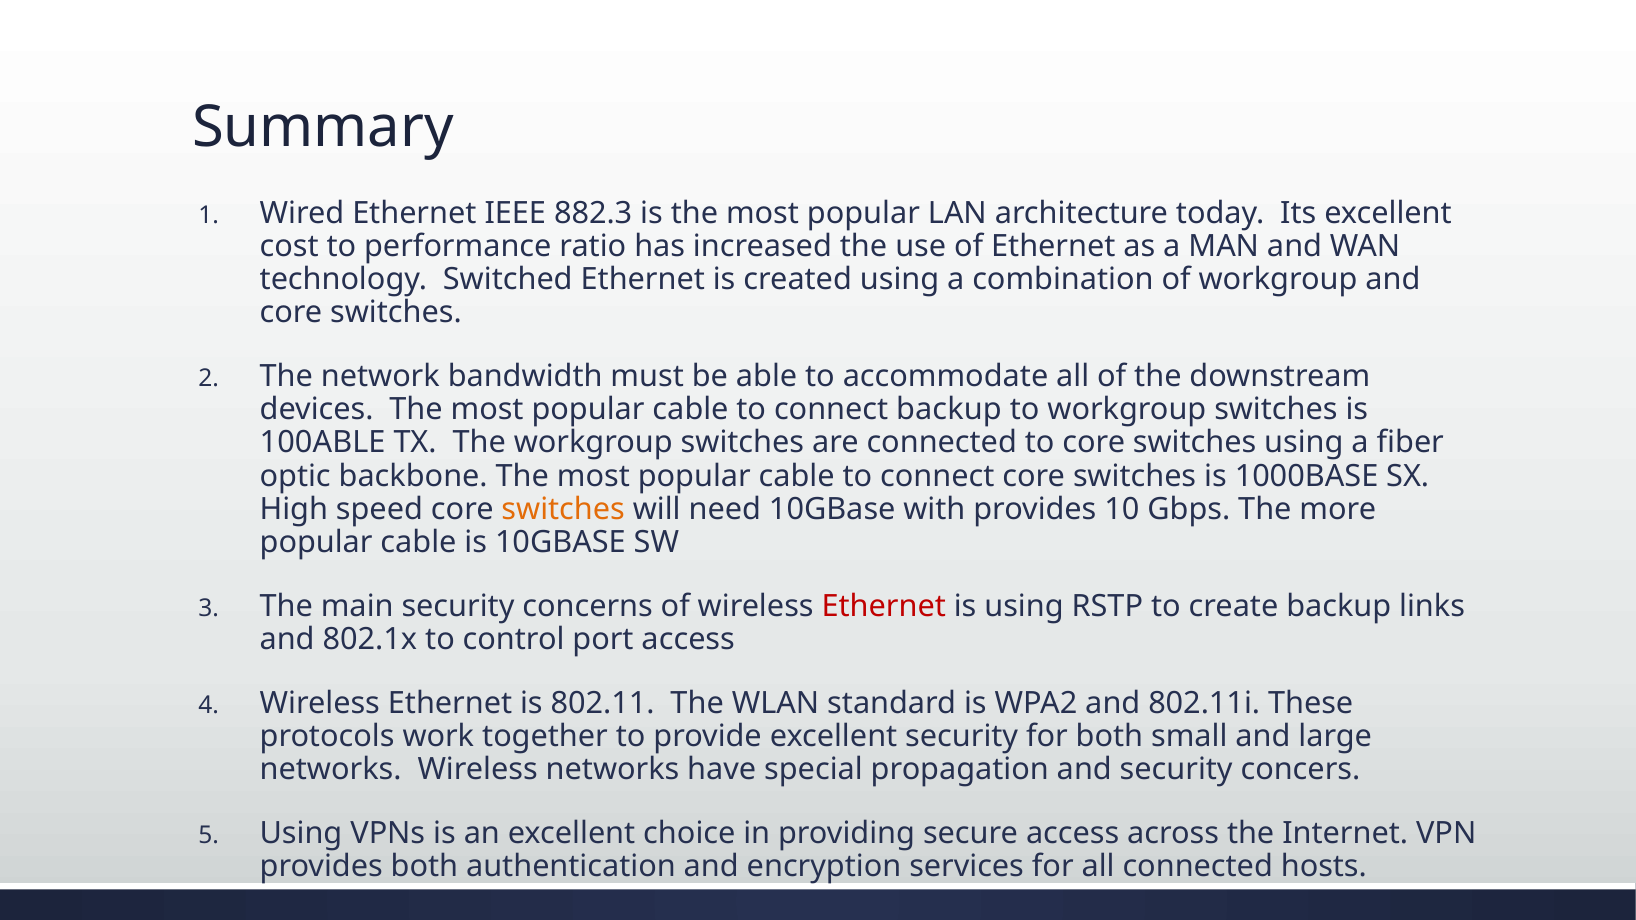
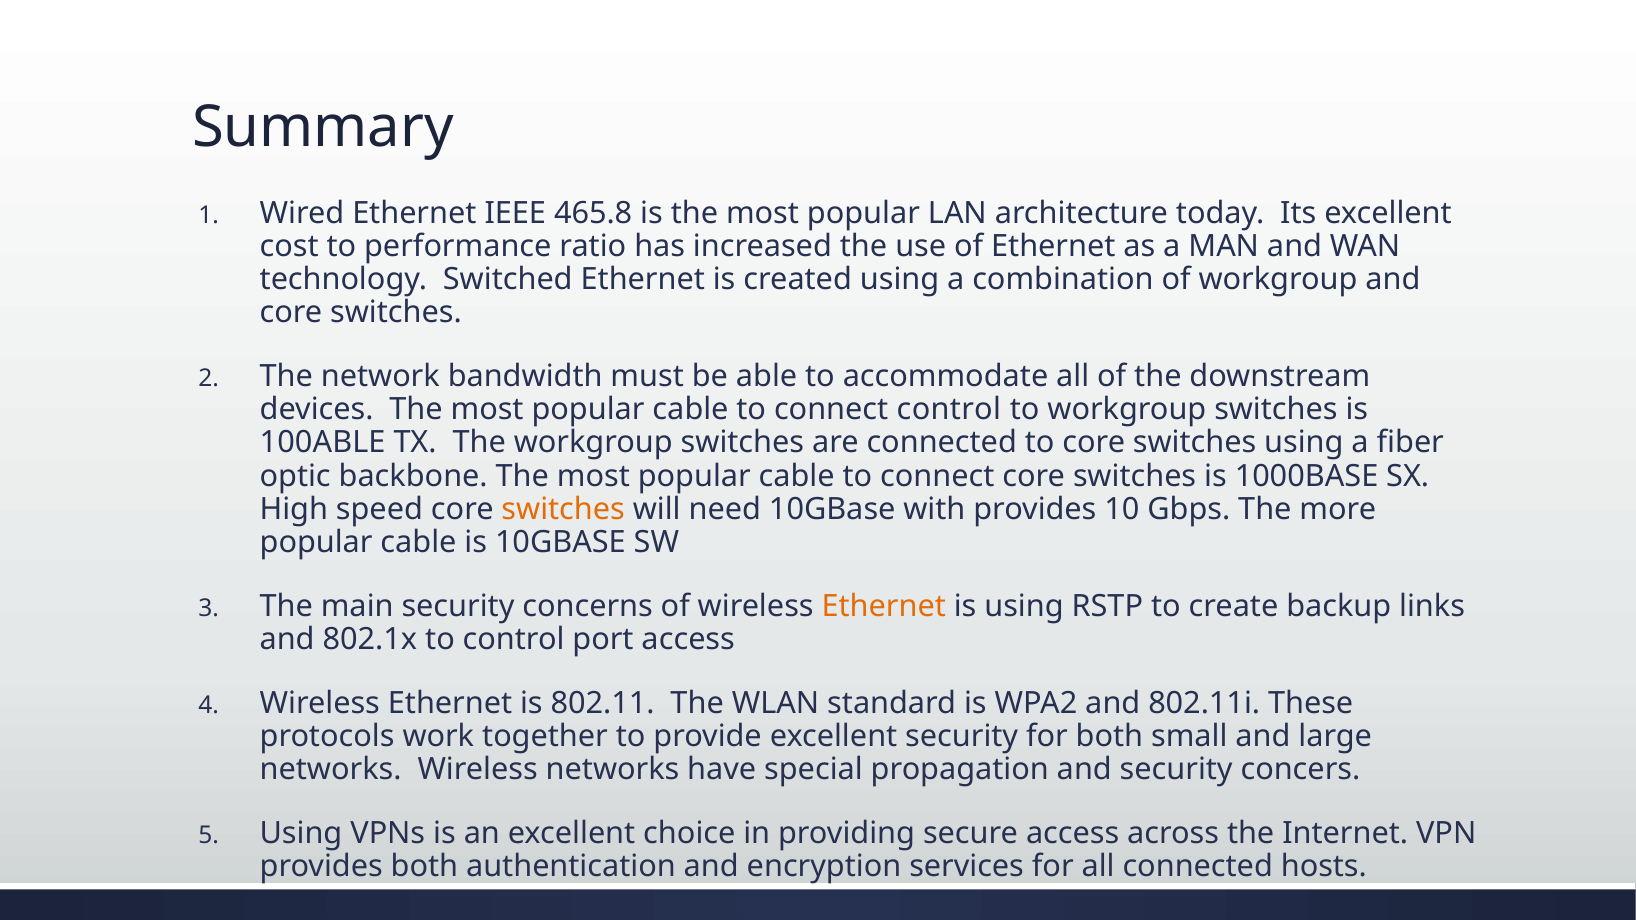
882.3: 882.3 -> 465.8
connect backup: backup -> control
Ethernet at (884, 606) colour: red -> orange
